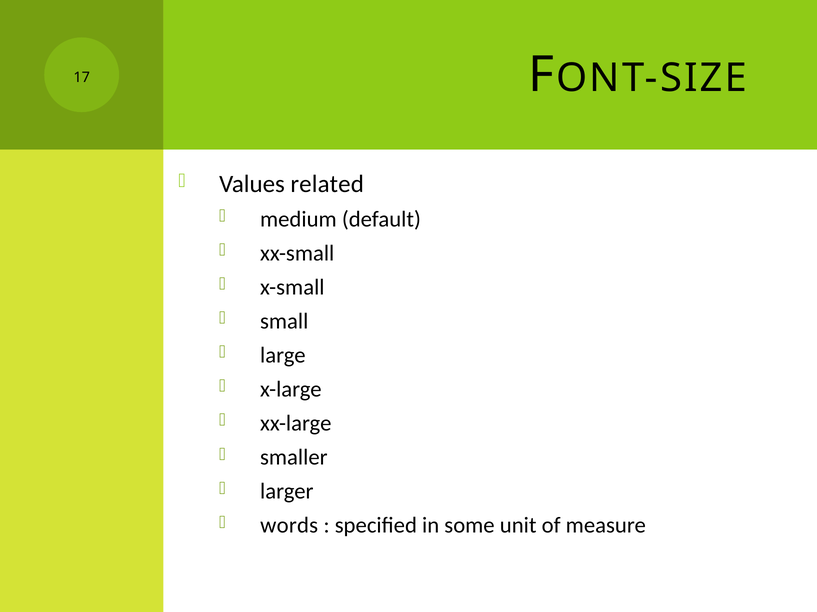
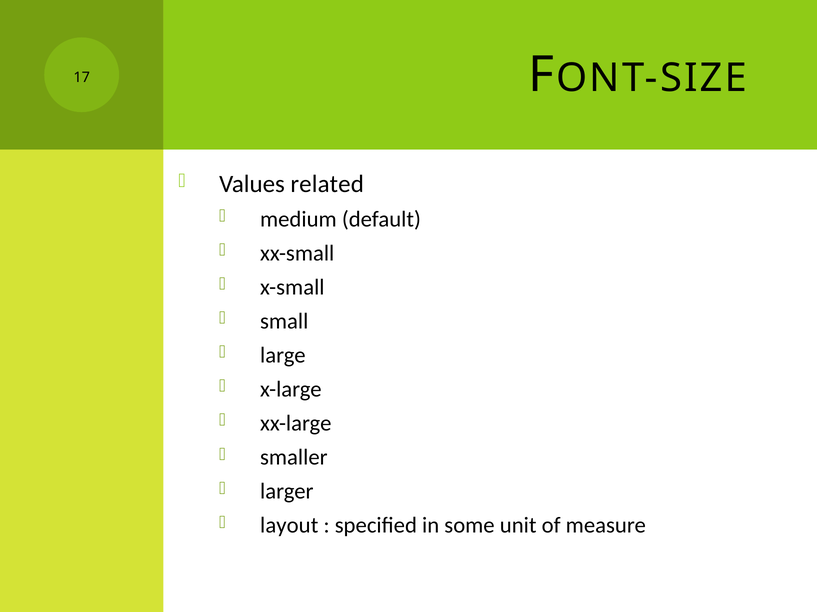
words: words -> layout
